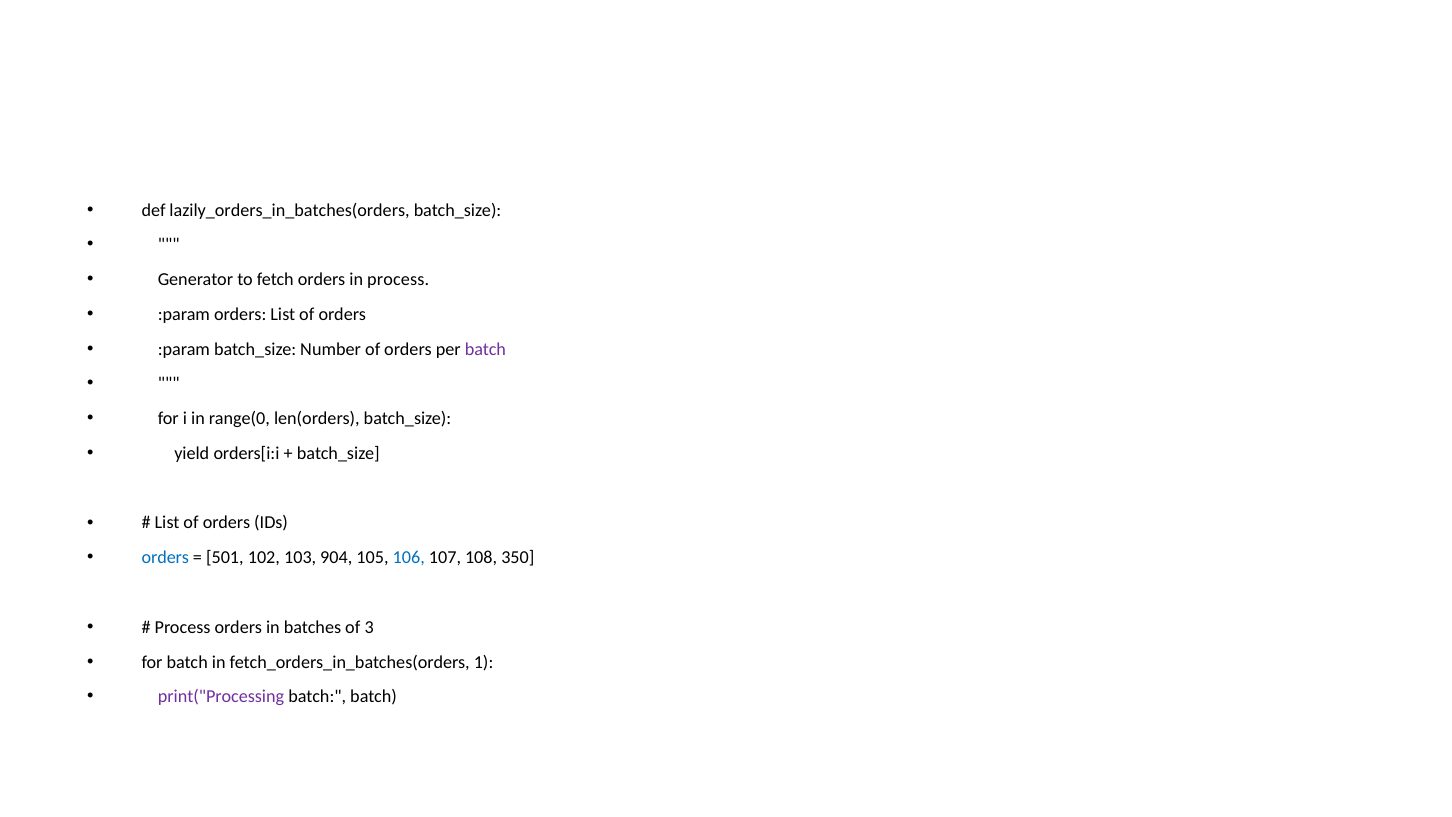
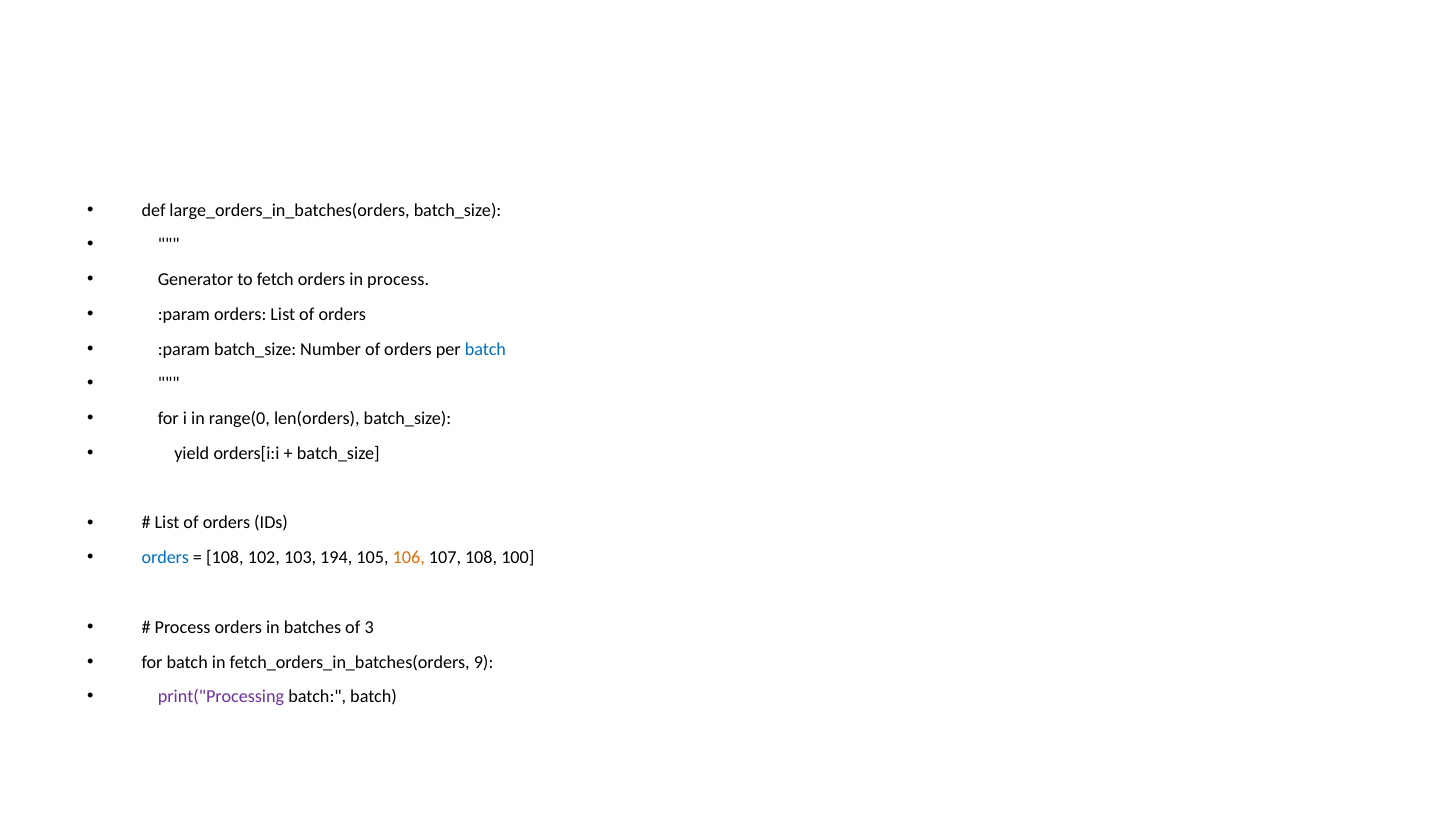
lazily_orders_in_batches(orders: lazily_orders_in_batches(orders -> large_orders_in_batches(orders
batch at (485, 349) colour: purple -> blue
501 at (225, 558): 501 -> 108
904: 904 -> 194
106 colour: blue -> orange
350: 350 -> 100
1: 1 -> 9
